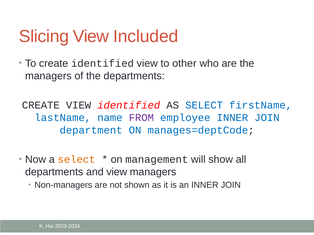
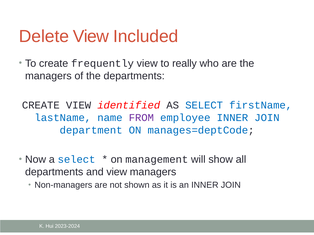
Slicing: Slicing -> Delete
create identified: identified -> frequently
other: other -> really
select at (77, 160) colour: orange -> blue
